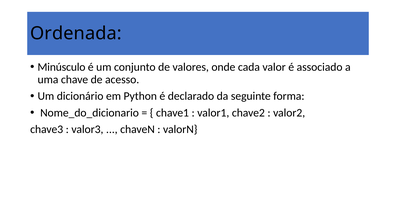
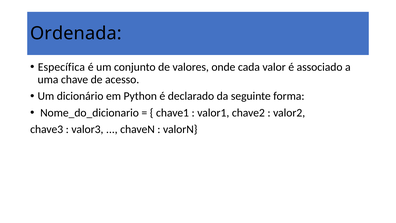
Minúsculo: Minúsculo -> Específica
